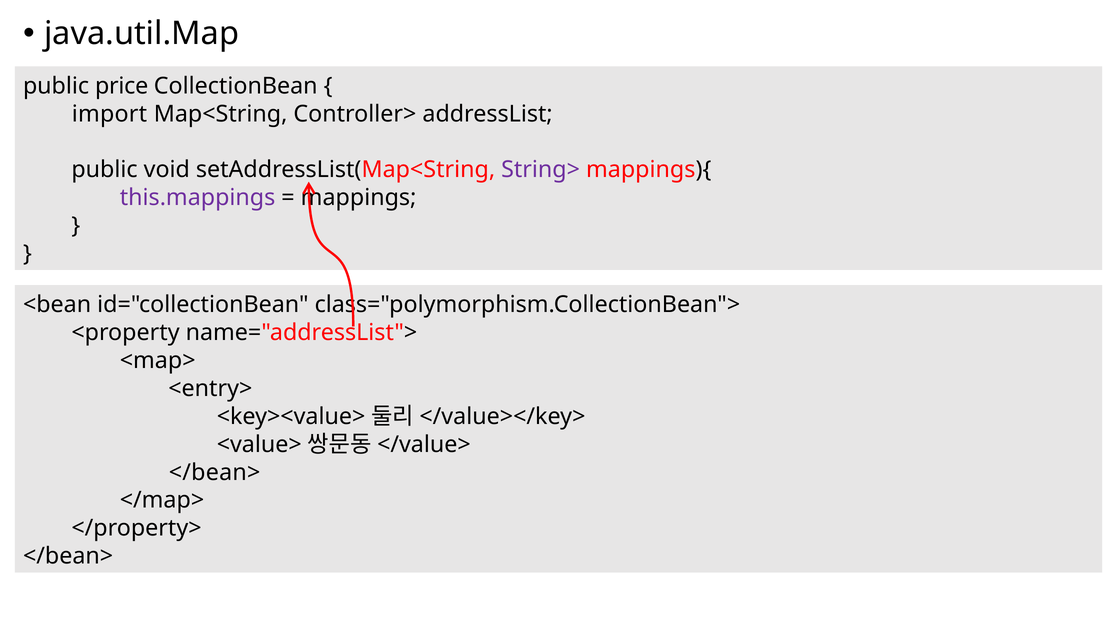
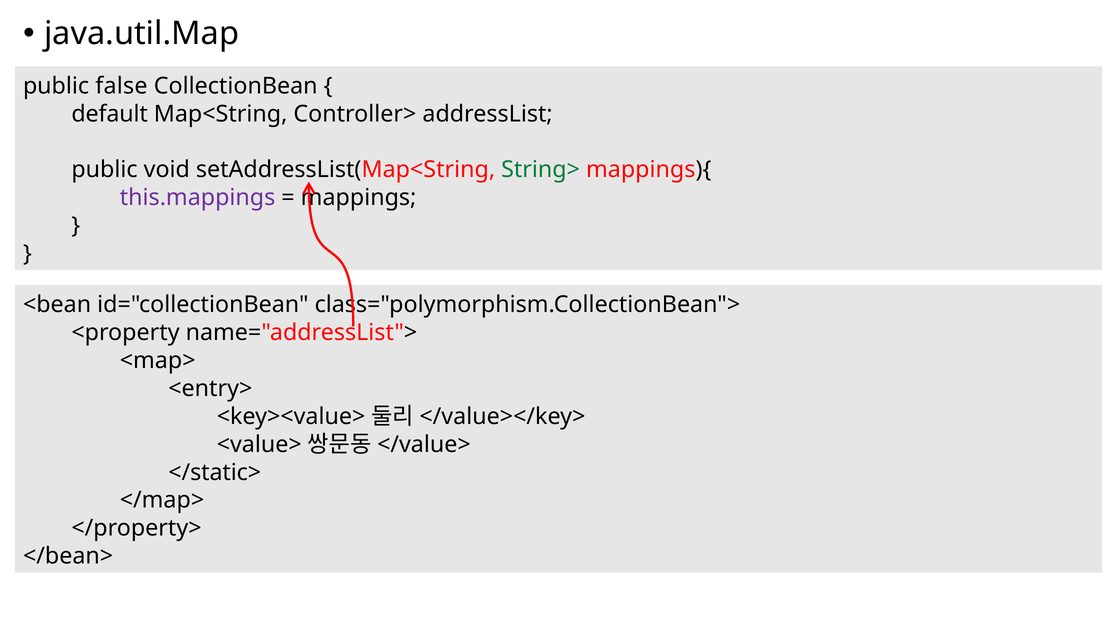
price: price -> false
import: import -> default
String> colour: purple -> green
</bean> at (215, 472): </bean> -> </static>
